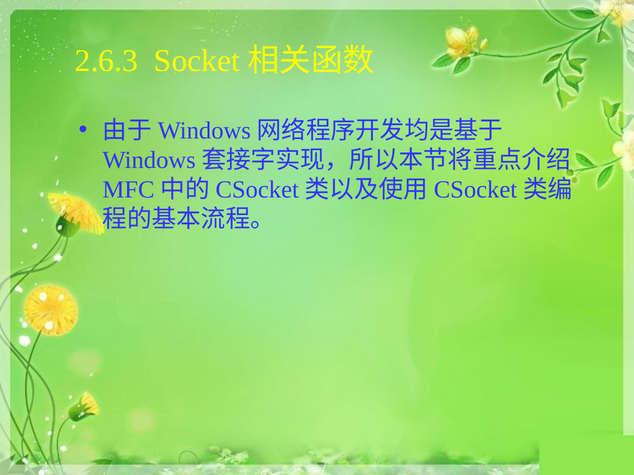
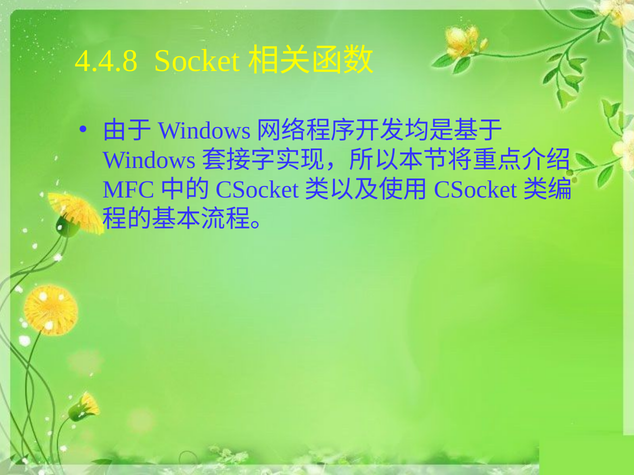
2.6.3: 2.6.3 -> 4.4.8
